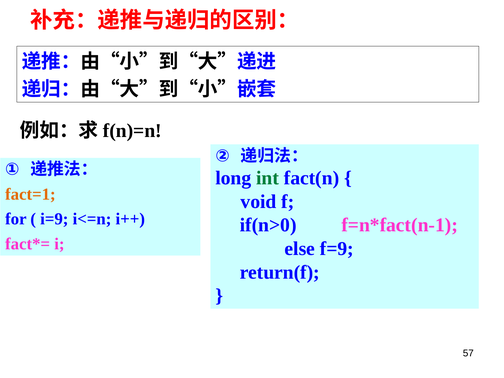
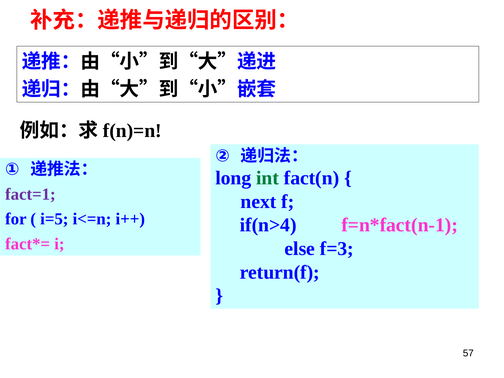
fact=1 colour: orange -> purple
void: void -> next
i=9: i=9 -> i=5
if(n>0: if(n>0 -> if(n>4
f=9: f=9 -> f=3
